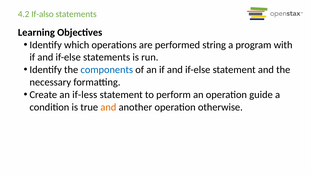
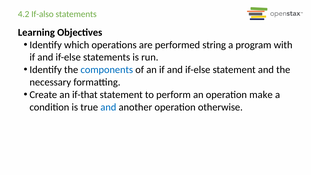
if-less: if-less -> if-that
guide: guide -> make
and at (108, 107) colour: orange -> blue
